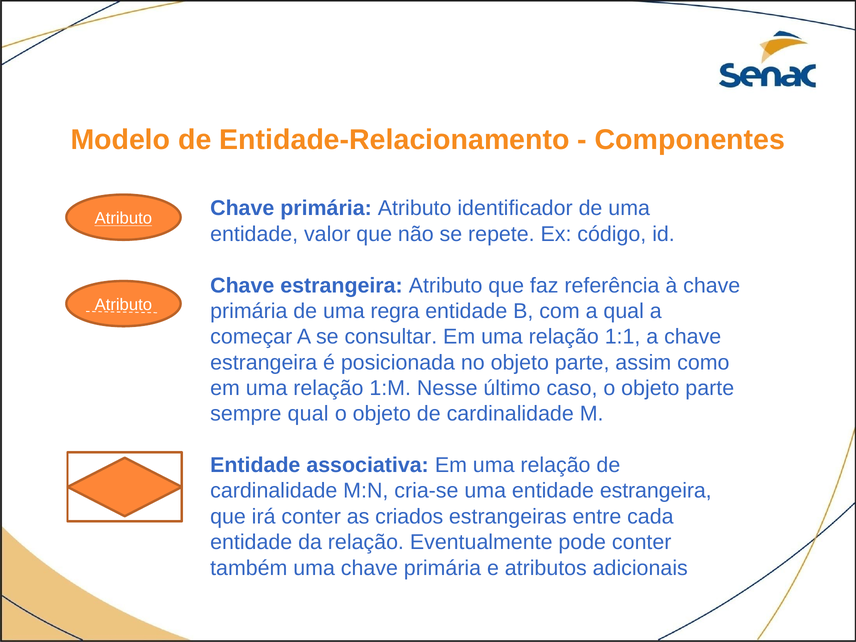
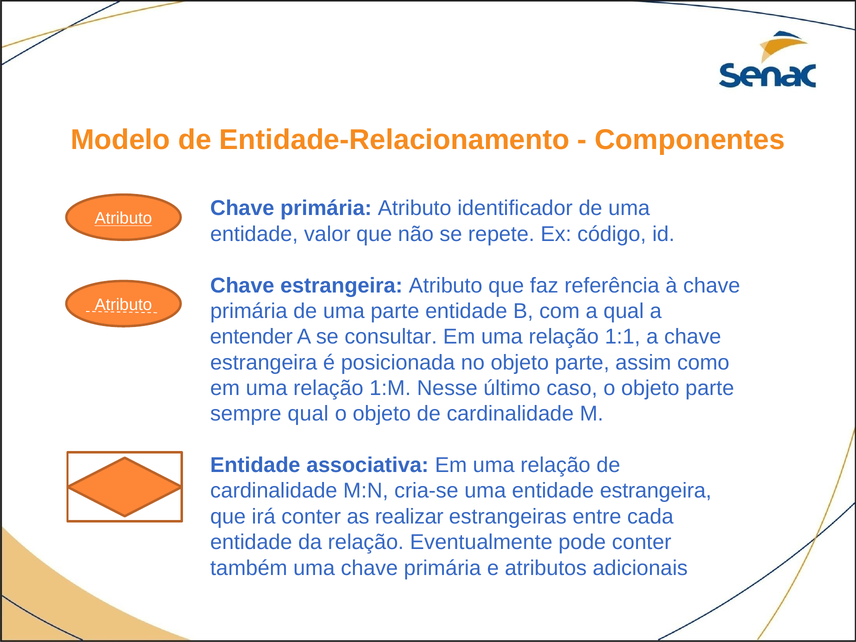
uma regra: regra -> parte
começar: começar -> entender
criados: criados -> realizar
